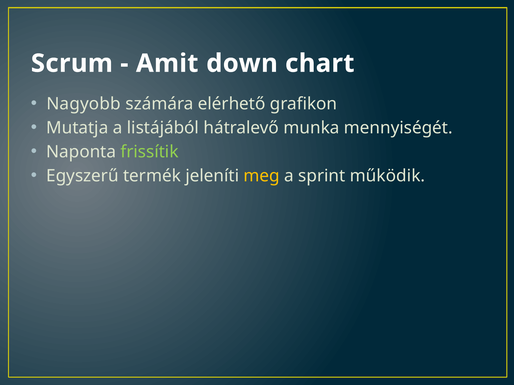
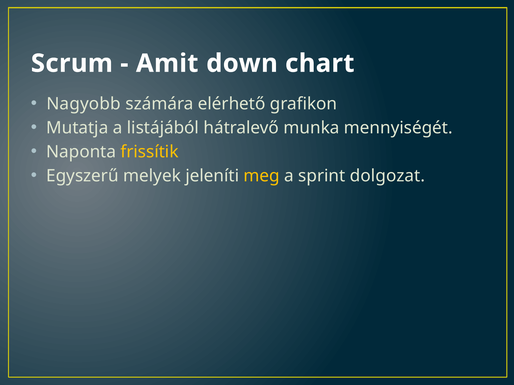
frissítik colour: light green -> yellow
termék: termék -> melyek
működik: működik -> dolgozat
